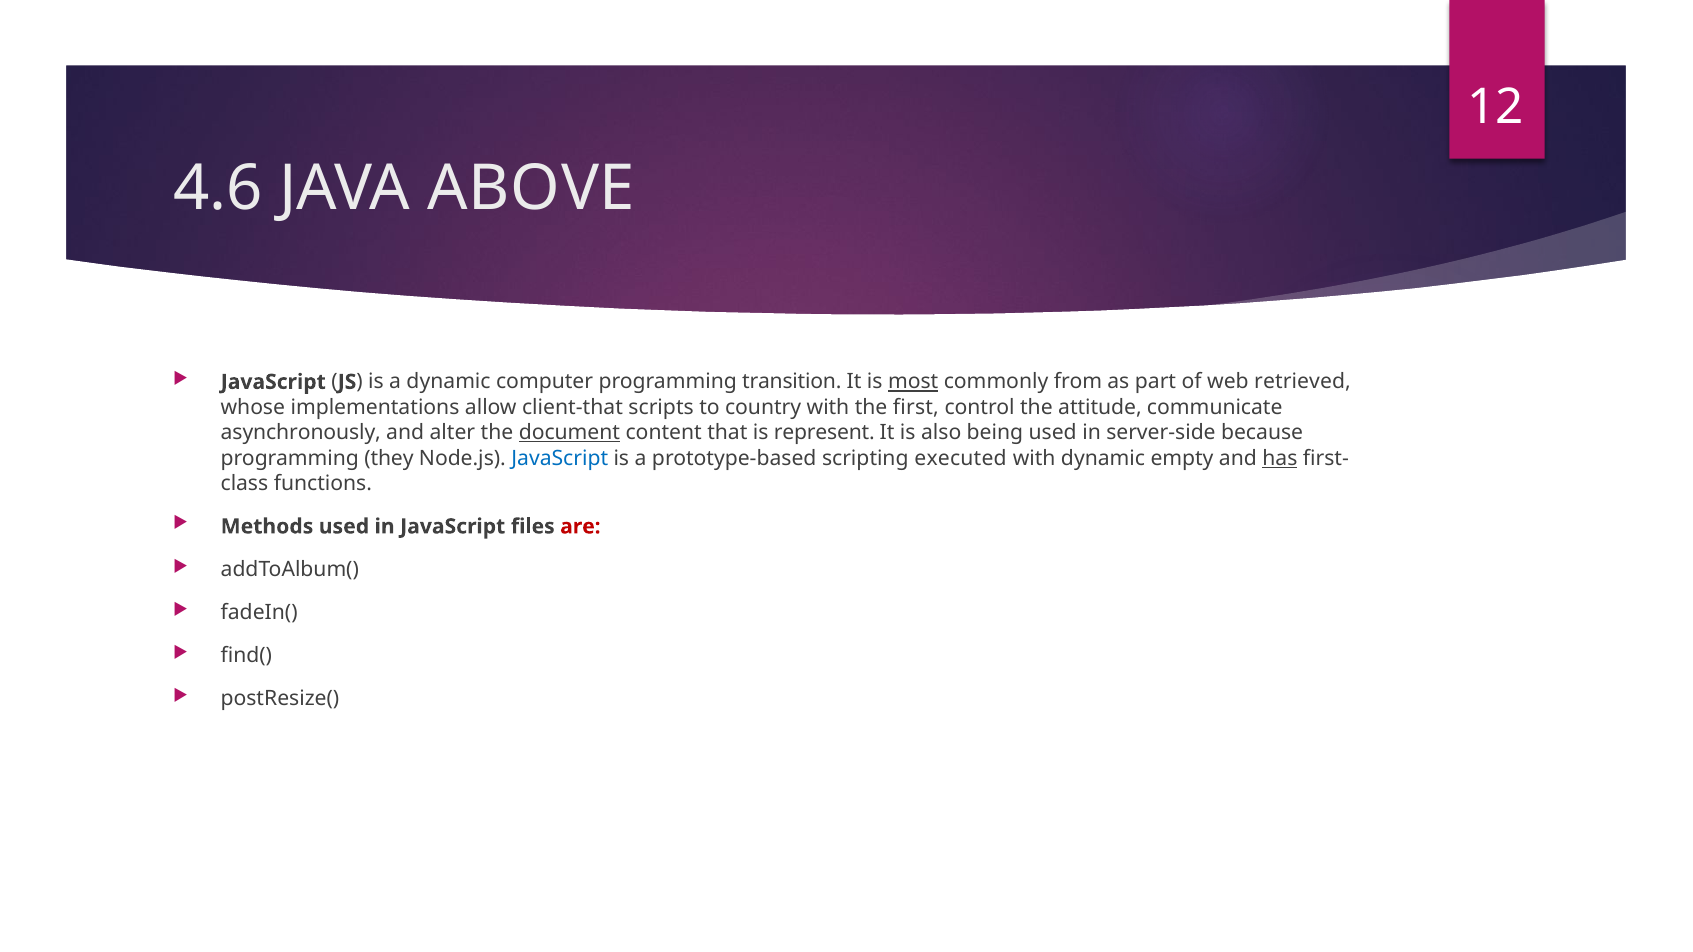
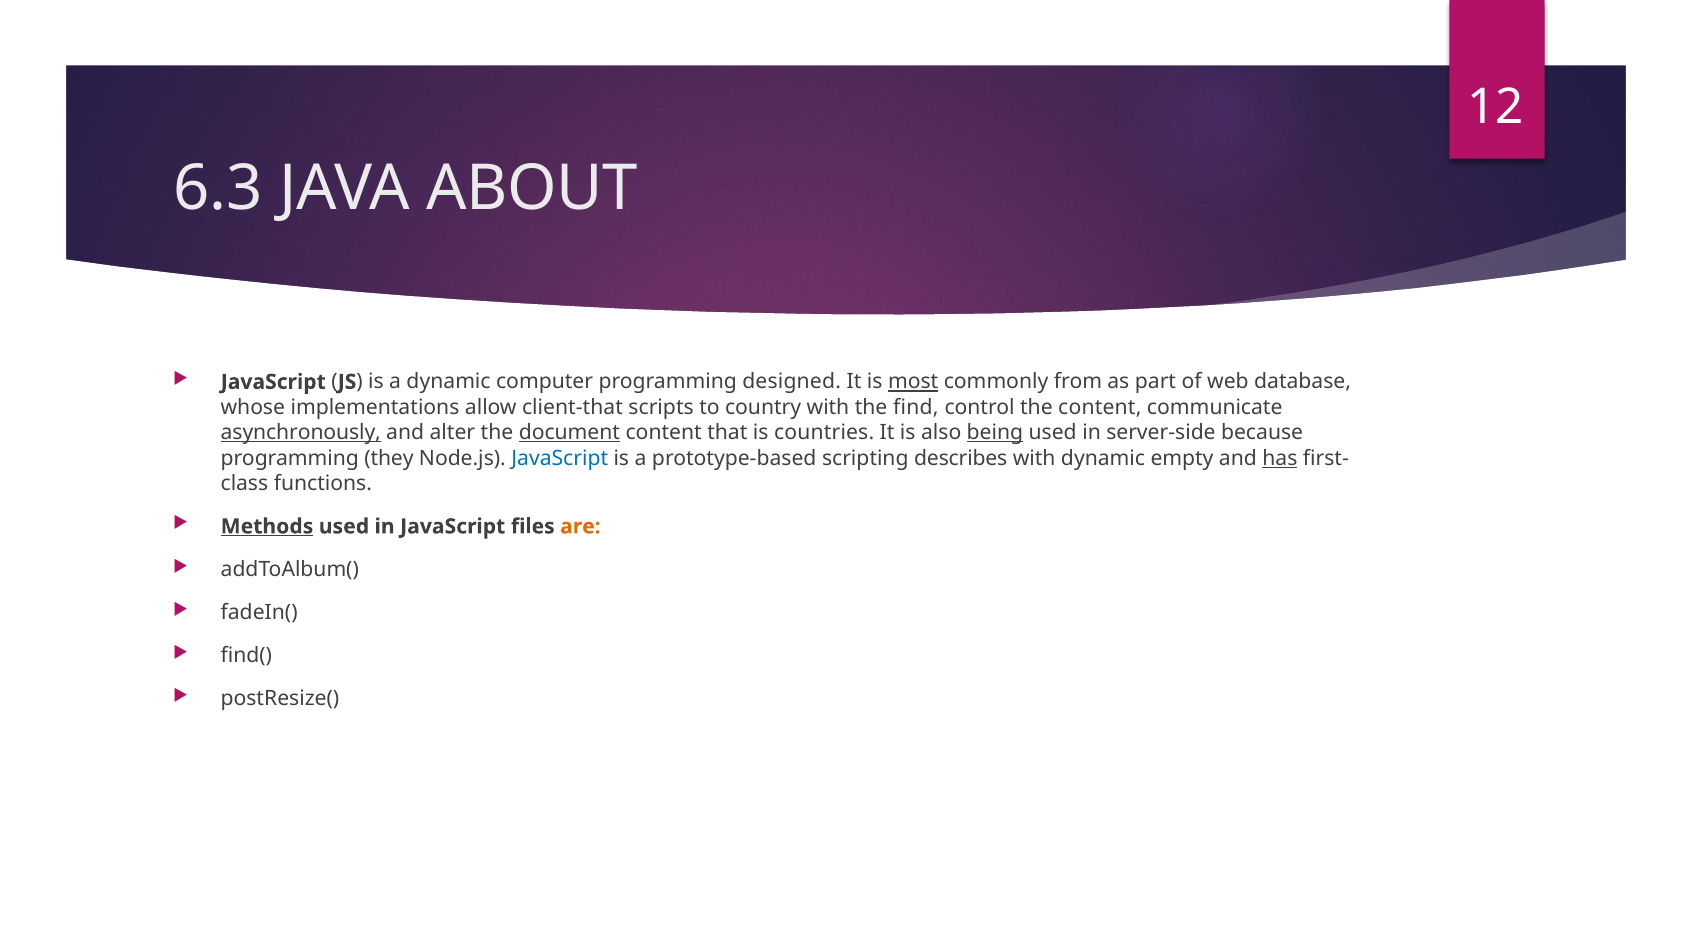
4.6: 4.6 -> 6.3
ABOVE: ABOVE -> ABOUT
transition: transition -> designed
retrieved: retrieved -> database
first: first -> find
the attitude: attitude -> content
asynchronously underline: none -> present
represent: represent -> countries
being underline: none -> present
executed: executed -> describes
Methods underline: none -> present
are colour: red -> orange
